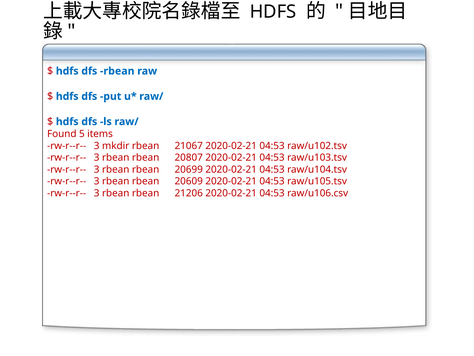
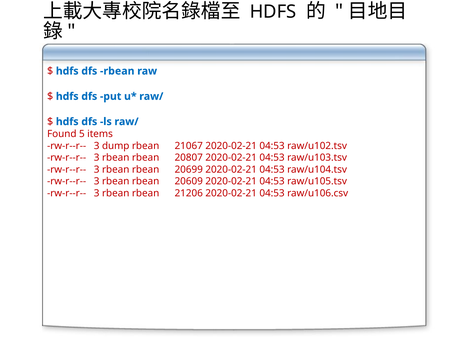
mkdir: mkdir -> dump
